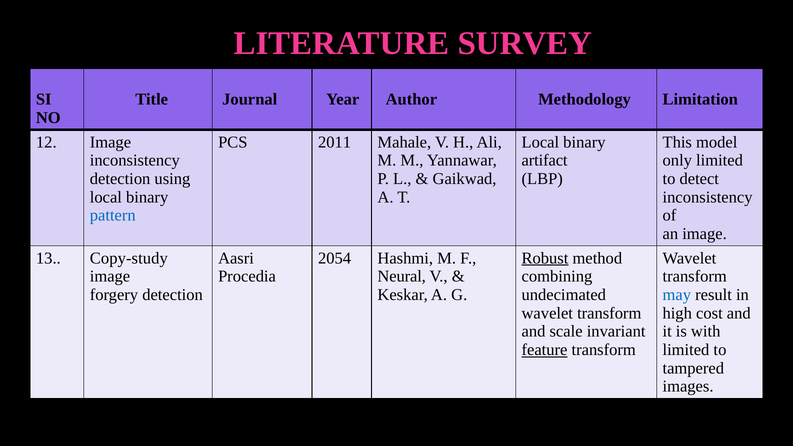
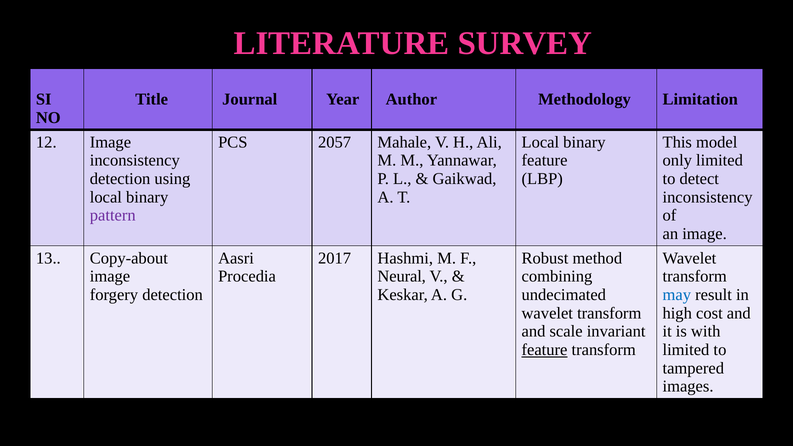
2011: 2011 -> 2057
artifact at (545, 160): artifact -> feature
pattern colour: blue -> purple
Copy-study: Copy-study -> Copy-about
2054: 2054 -> 2017
Robust underline: present -> none
